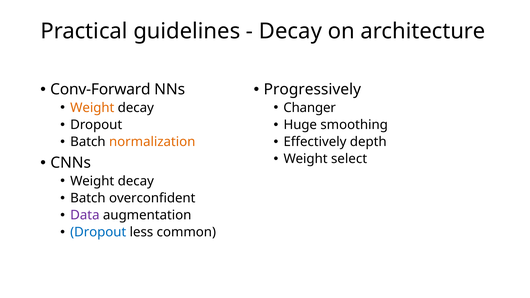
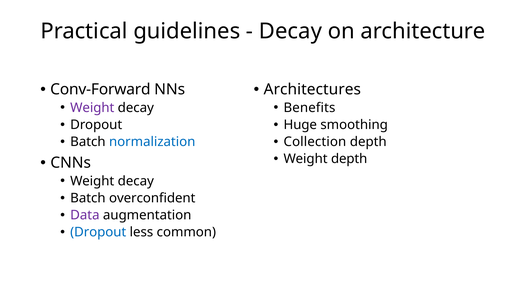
Progressively: Progressively -> Architectures
Weight at (92, 108) colour: orange -> purple
Changer: Changer -> Benefits
normalization colour: orange -> blue
Effectively: Effectively -> Collection
Weight select: select -> depth
